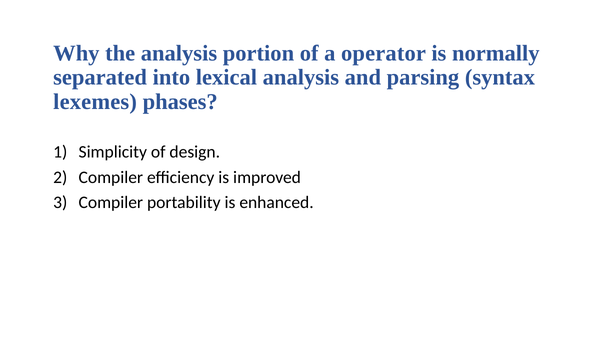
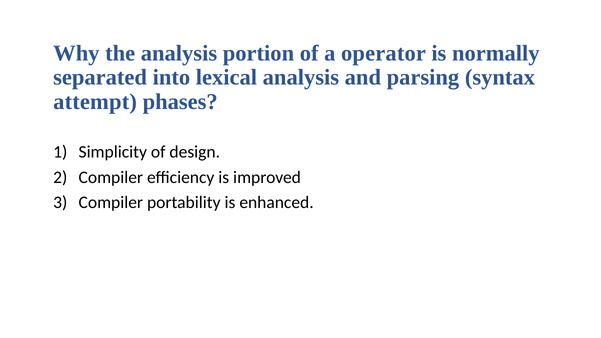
lexemes: lexemes -> attempt
